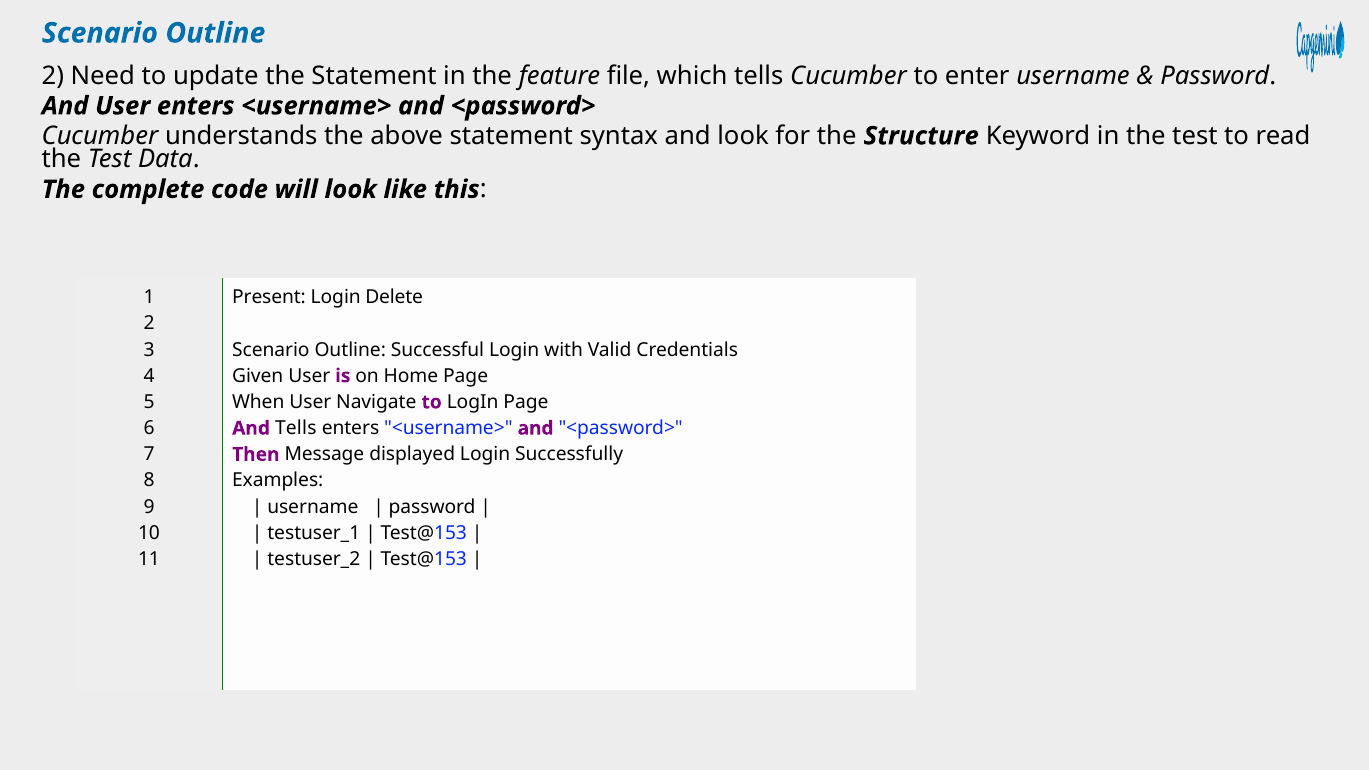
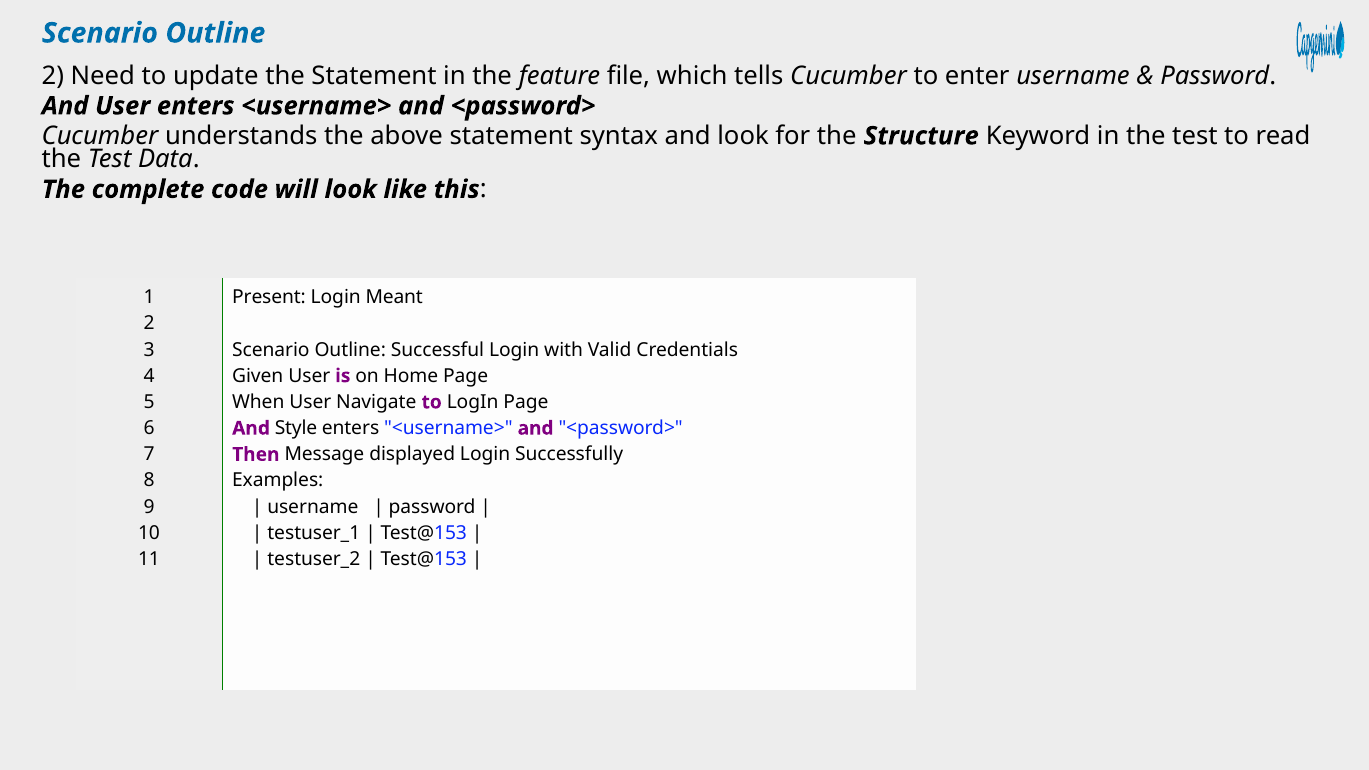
Delete: Delete -> Meant
And Tells: Tells -> Style
